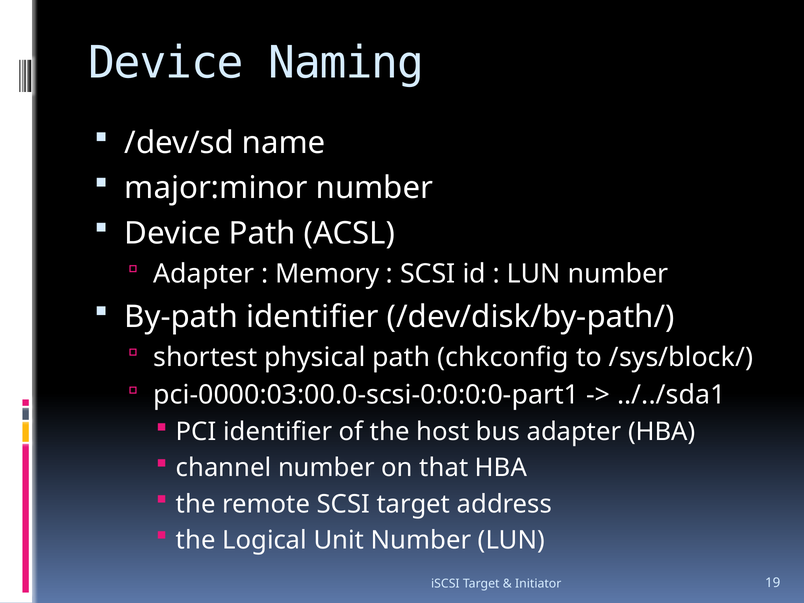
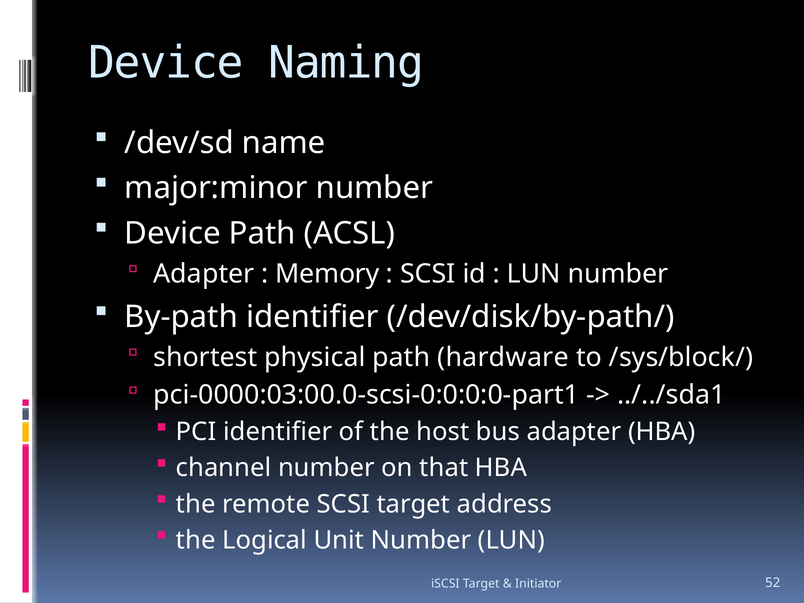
chkconfig: chkconfig -> hardware
19: 19 -> 52
